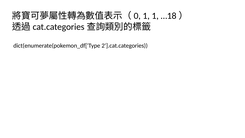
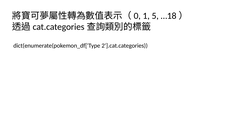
1 1: 1 -> 5
